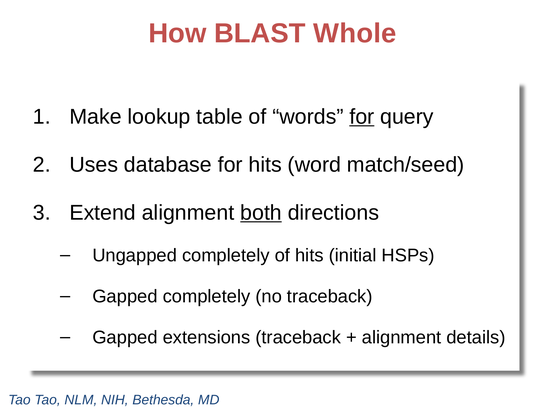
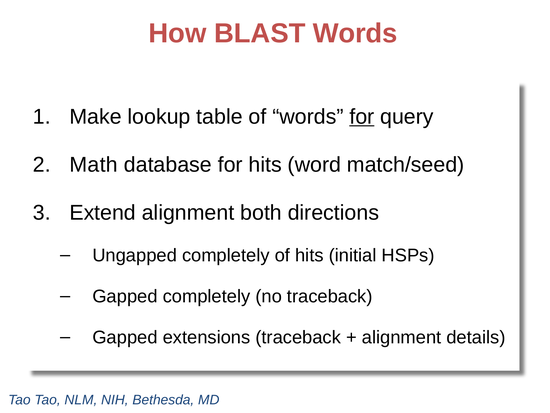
BLAST Whole: Whole -> Words
Uses: Uses -> Math
both underline: present -> none
